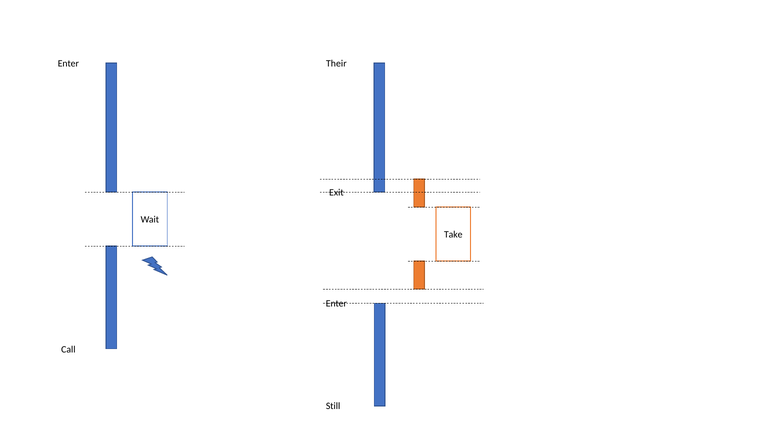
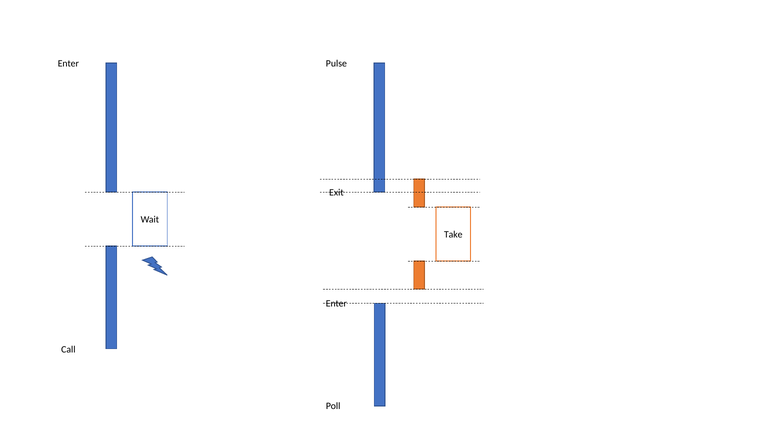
Their: Their -> Pulse
Still: Still -> Poll
